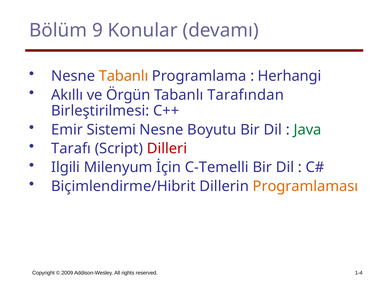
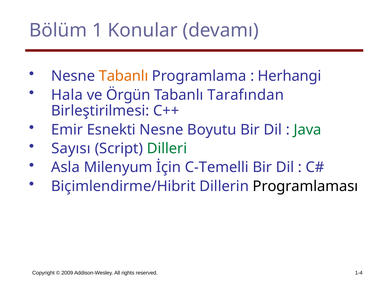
9: 9 -> 1
Akıllı: Akıllı -> Hala
Sistemi: Sistemi -> Esnekti
Tarafı: Tarafı -> Sayısı
Dilleri colour: red -> green
Ilgili: Ilgili -> Asla
Programlaması colour: orange -> black
